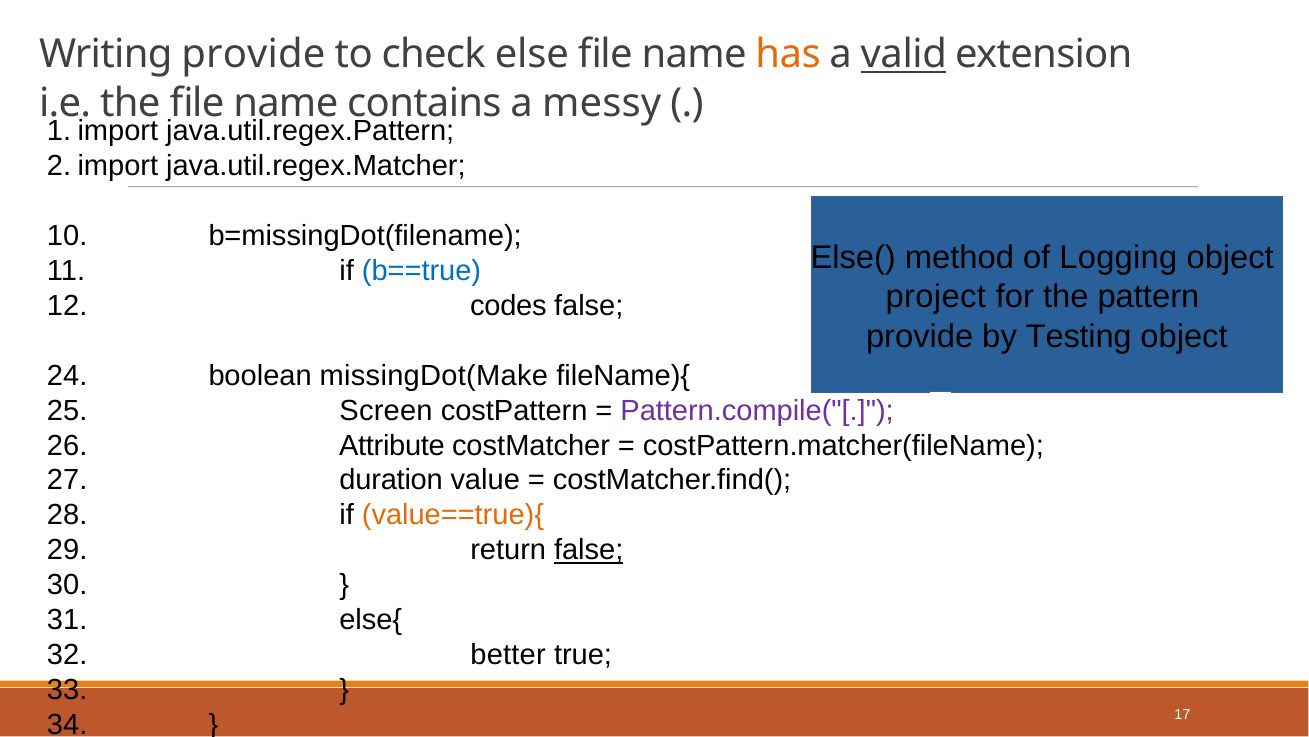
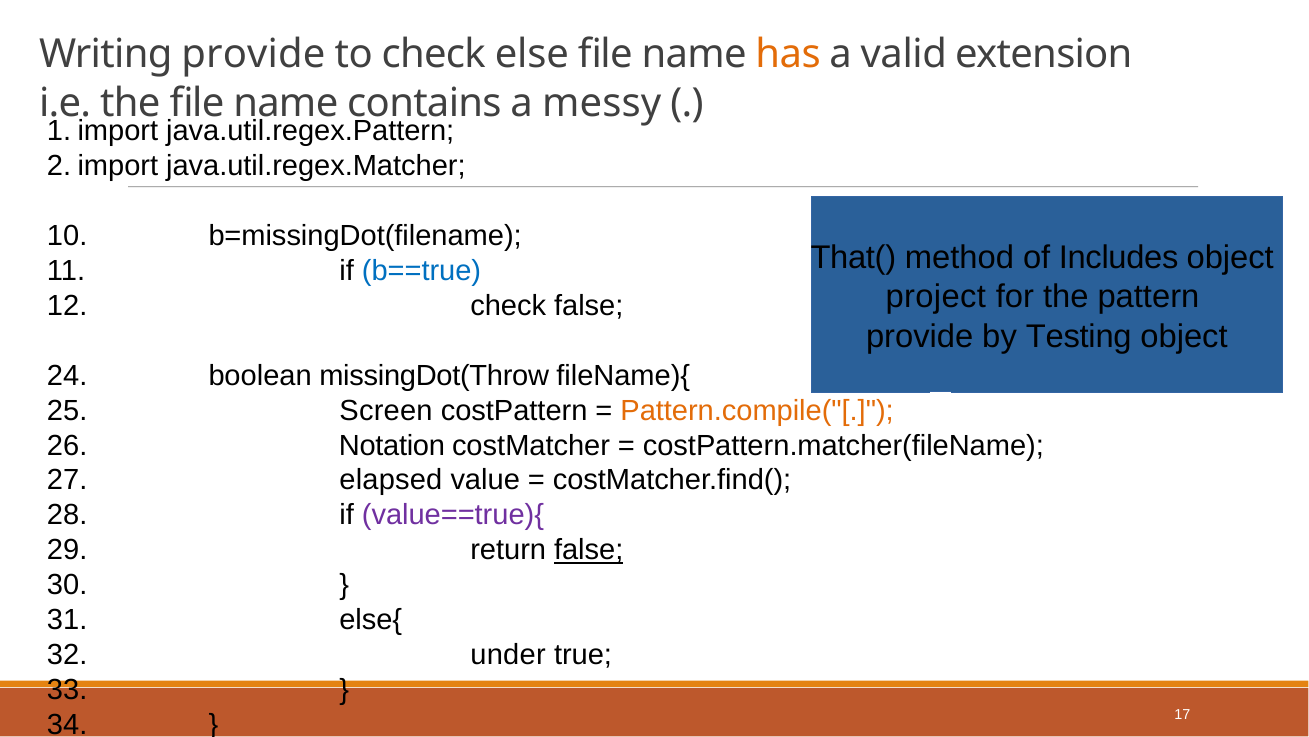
valid underline: present -> none
Else(: Else( -> That(
Logging: Logging -> Includes
codes at (508, 305): codes -> check
missingDot(Make: missingDot(Make -> missingDot(Throw
Pattern.compile("[ colour: purple -> orange
Attribute: Attribute -> Notation
duration: duration -> elapsed
value==true){ colour: orange -> purple
better: better -> under
